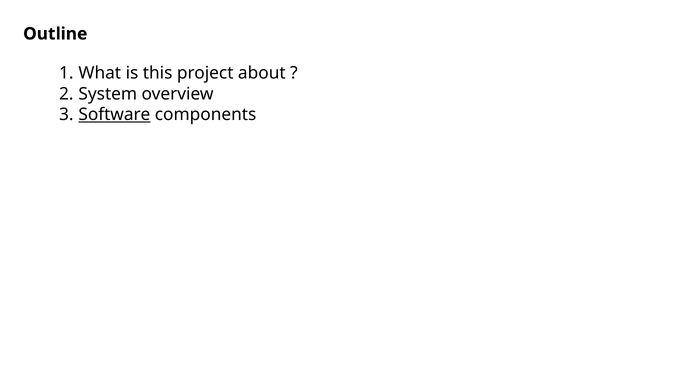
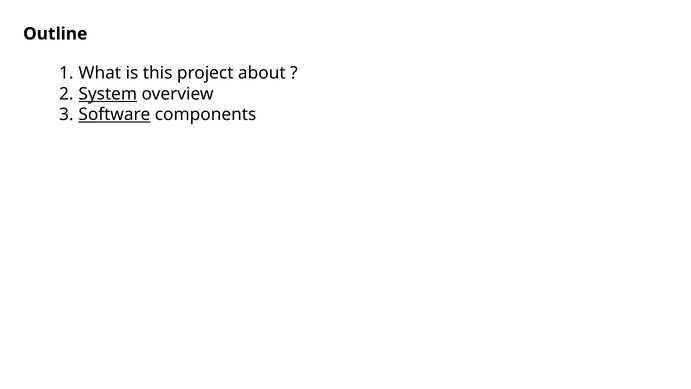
System underline: none -> present
